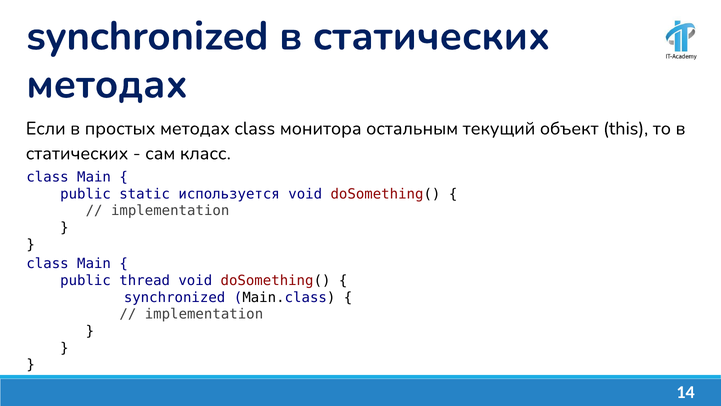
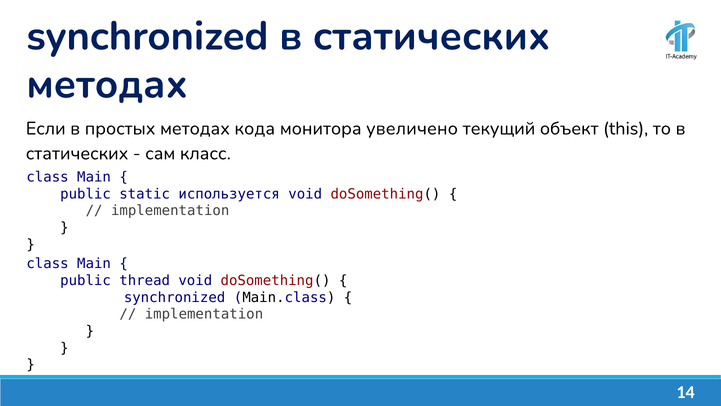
методах class: class -> кода
остальным: остальным -> увеличено
